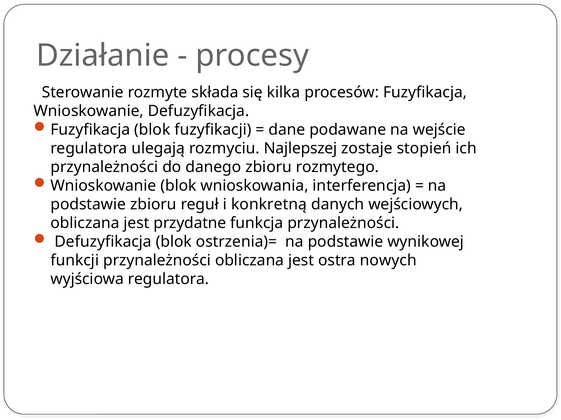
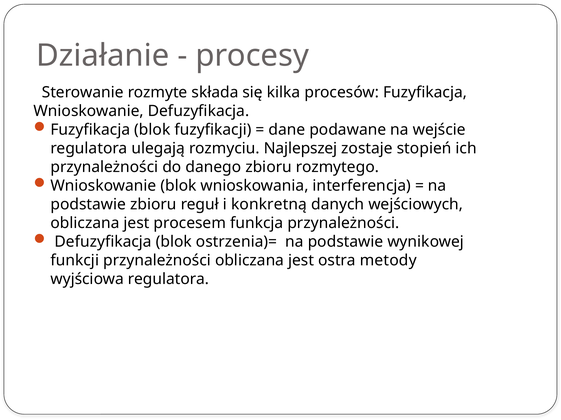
przydatne: przydatne -> procesem
nowych: nowych -> metody
